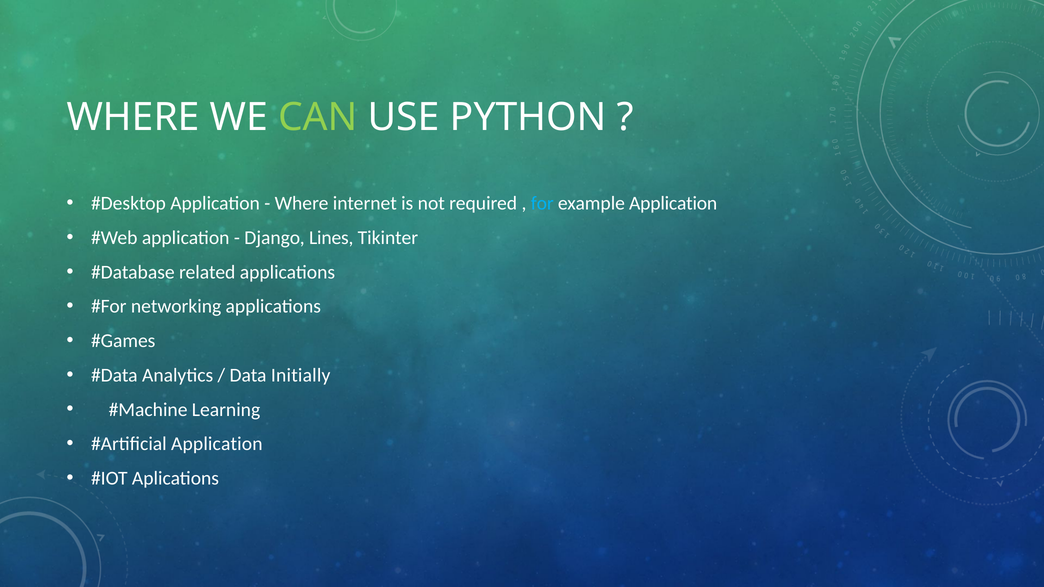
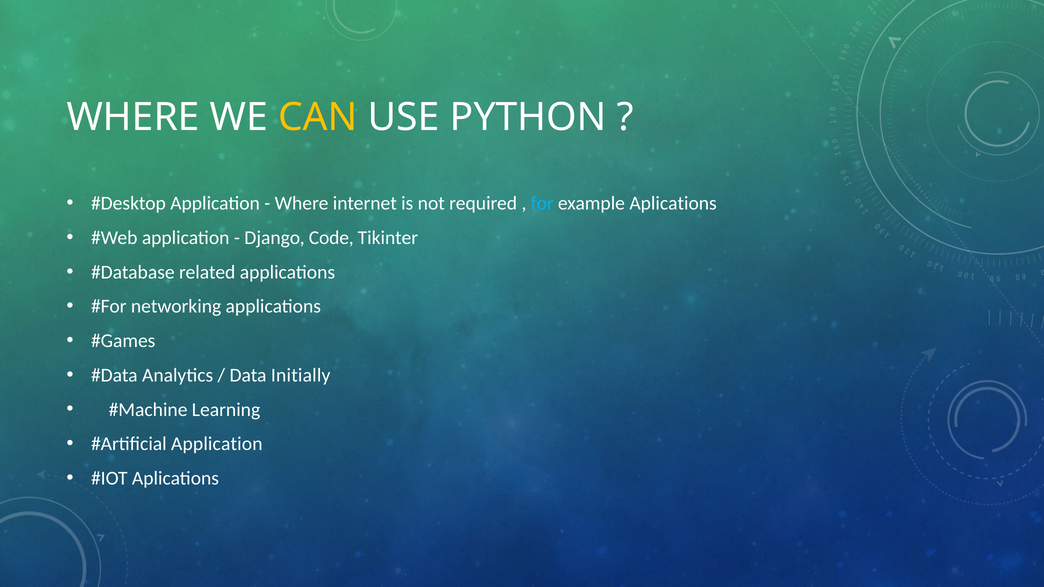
CAN colour: light green -> yellow
example Application: Application -> Aplications
Lines: Lines -> Code
